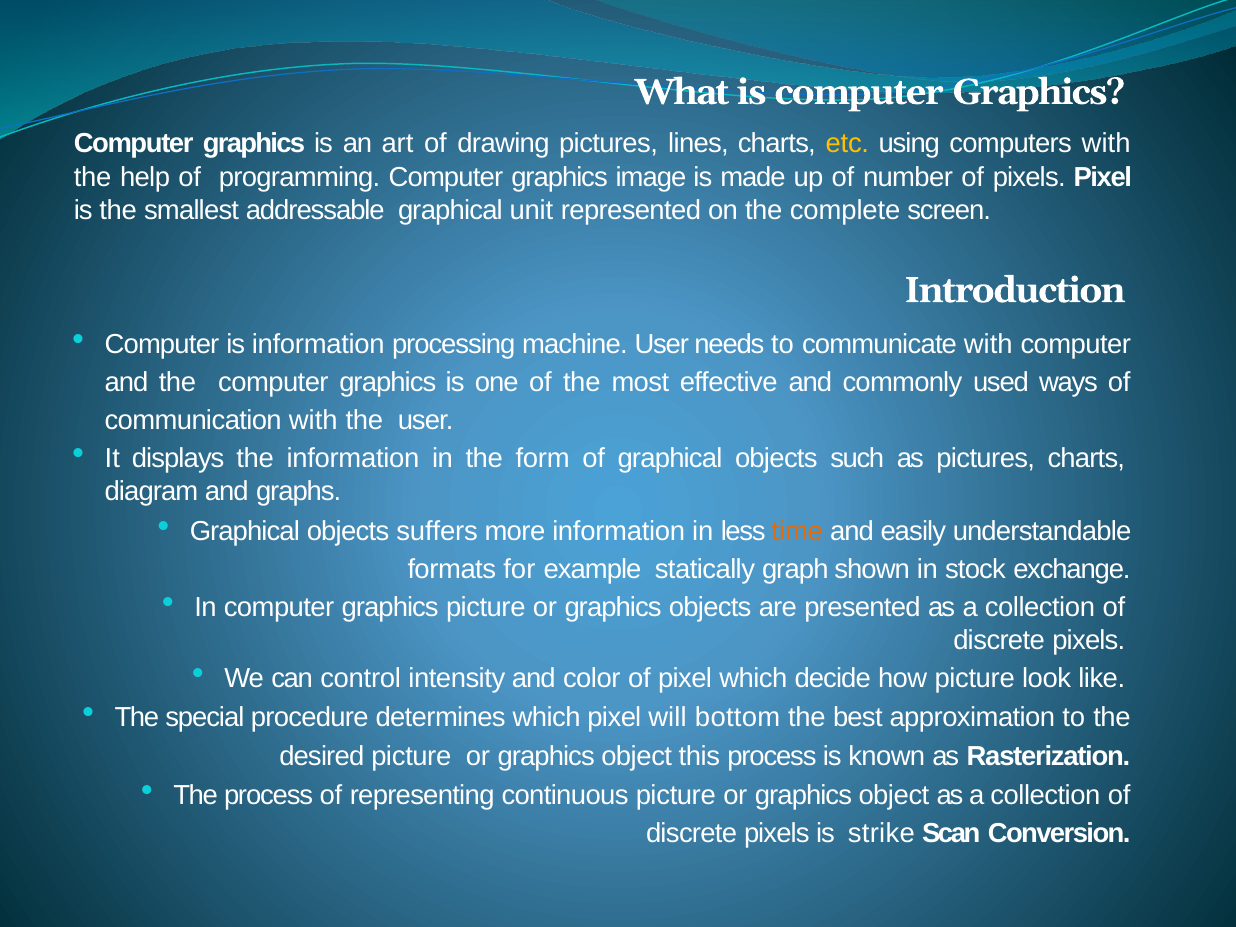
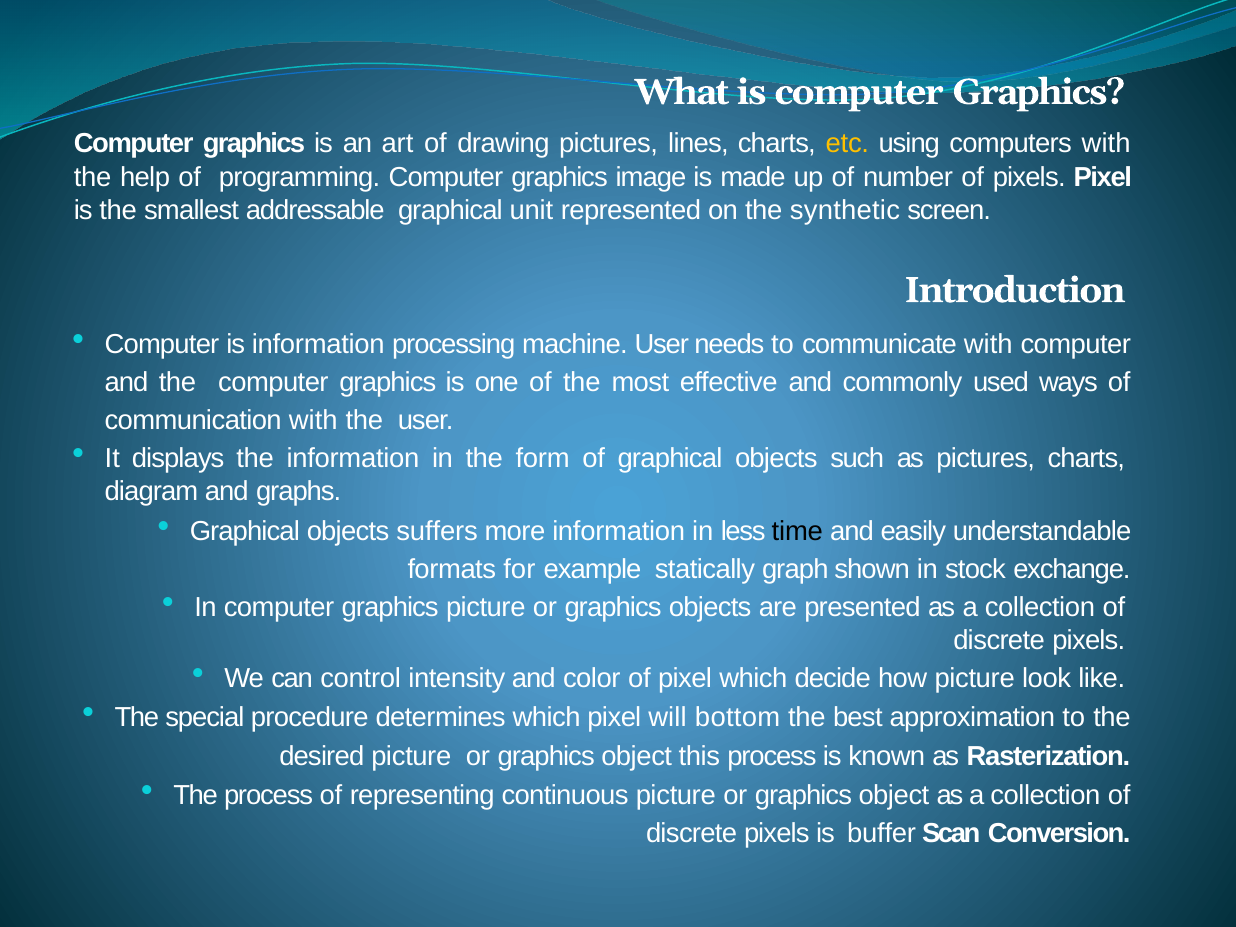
complete: complete -> synthetic
time colour: orange -> black
strike: strike -> buffer
